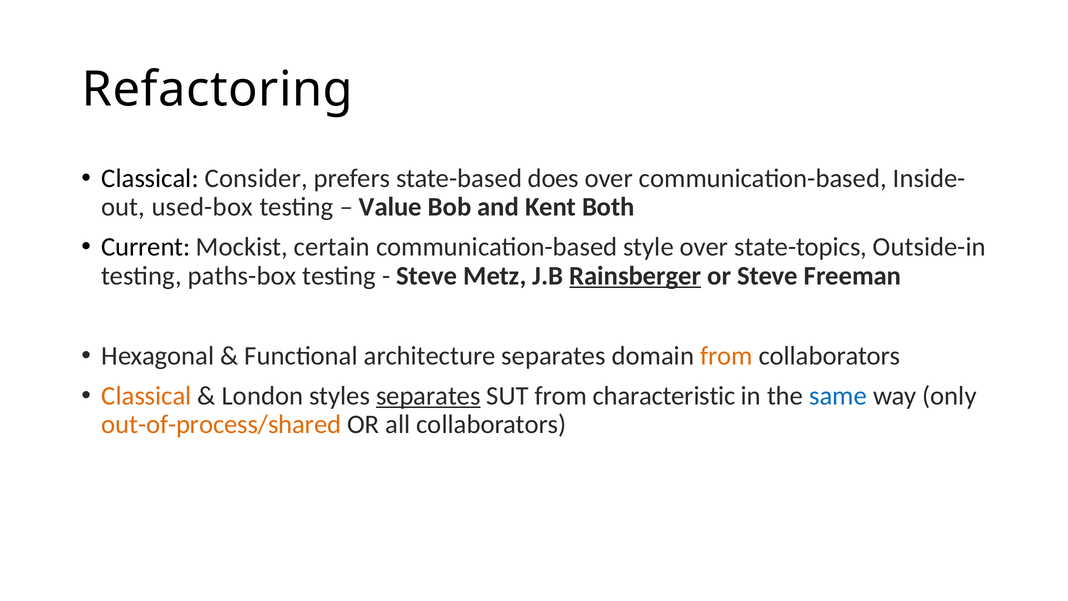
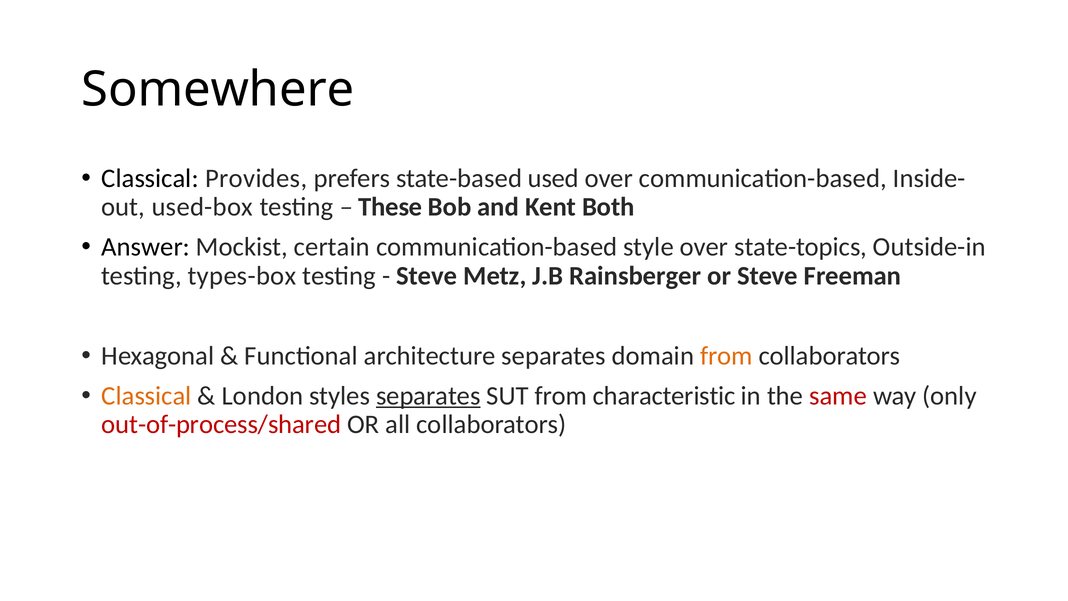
Refactoring: Refactoring -> Somewhere
Consider: Consider -> Provides
does: does -> used
Value: Value -> These
Current: Current -> Answer
paths-box: paths-box -> types-box
Rainsberger underline: present -> none
same colour: blue -> red
out-of-process/shared colour: orange -> red
